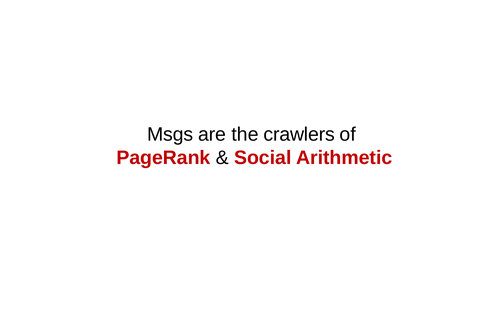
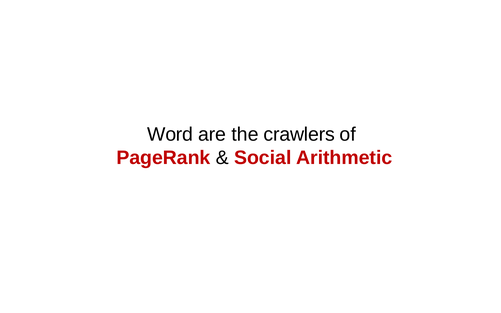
Msgs: Msgs -> Word
